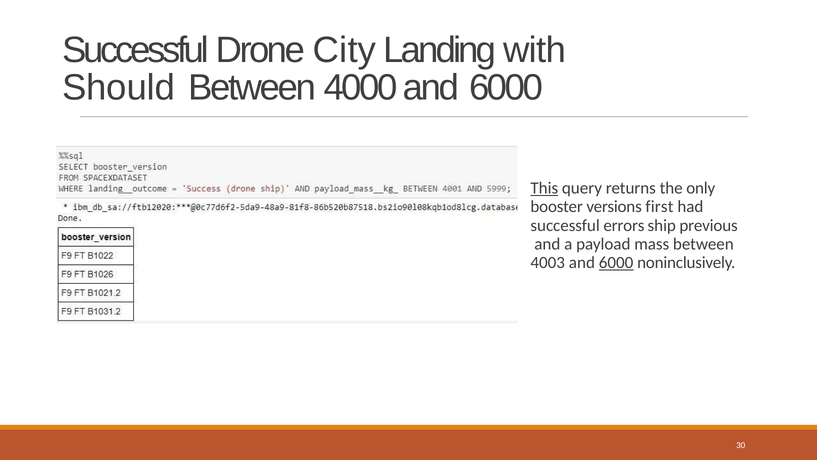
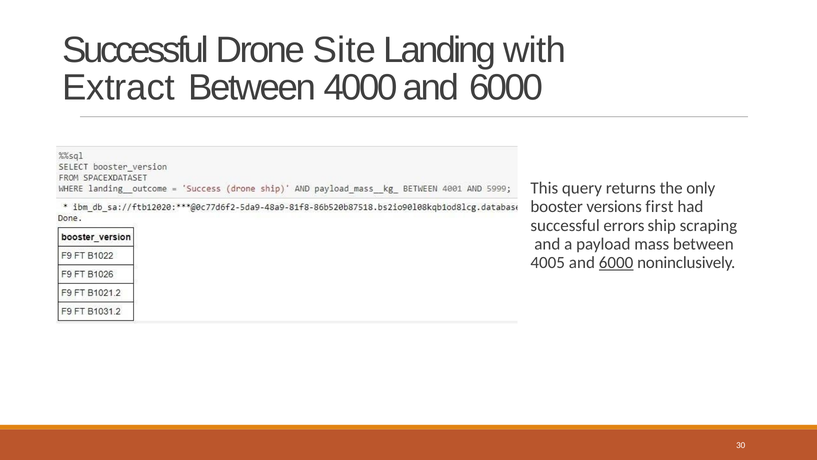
City: City -> Site
Should: Should -> Extract
This underline: present -> none
previous: previous -> scraping
4003: 4003 -> 4005
